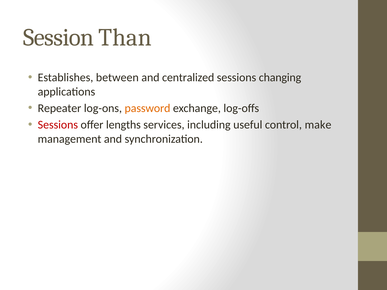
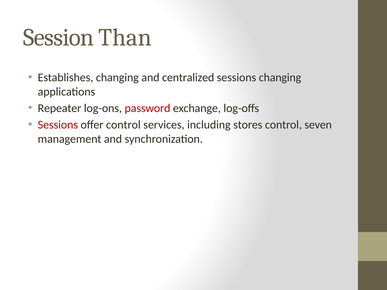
Establishes between: between -> changing
password colour: orange -> red
offer lengths: lengths -> control
useful: useful -> stores
make: make -> seven
